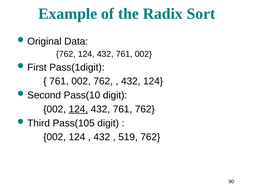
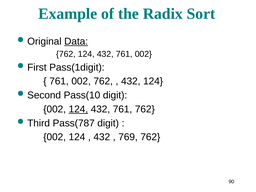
Data underline: none -> present
Pass(105: Pass(105 -> Pass(787
519: 519 -> 769
